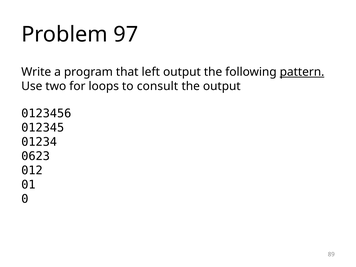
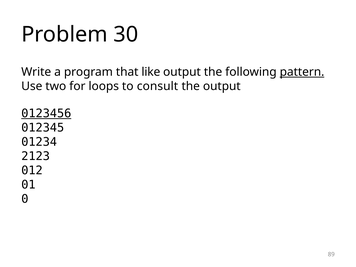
97: 97 -> 30
left: left -> like
0123456 underline: none -> present
0623: 0623 -> 2123
